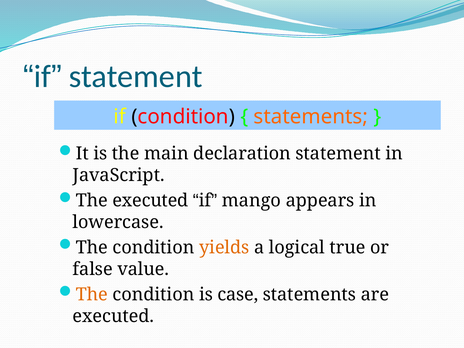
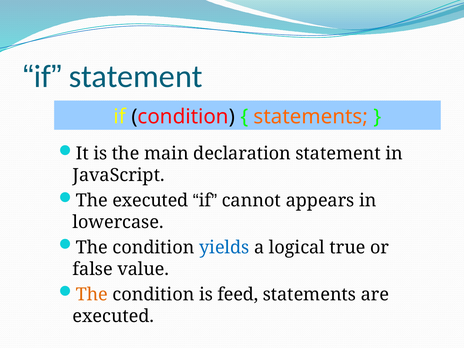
mango: mango -> cannot
yields colour: orange -> blue
case: case -> feed
